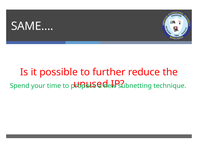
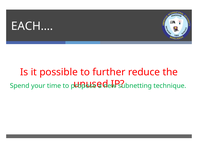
SAME…: SAME… -> EACH…
